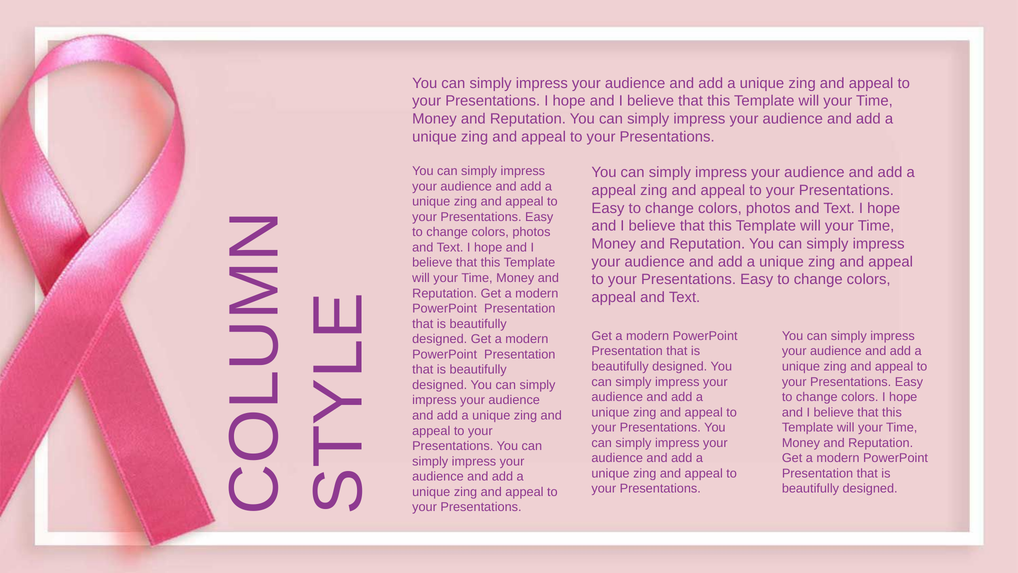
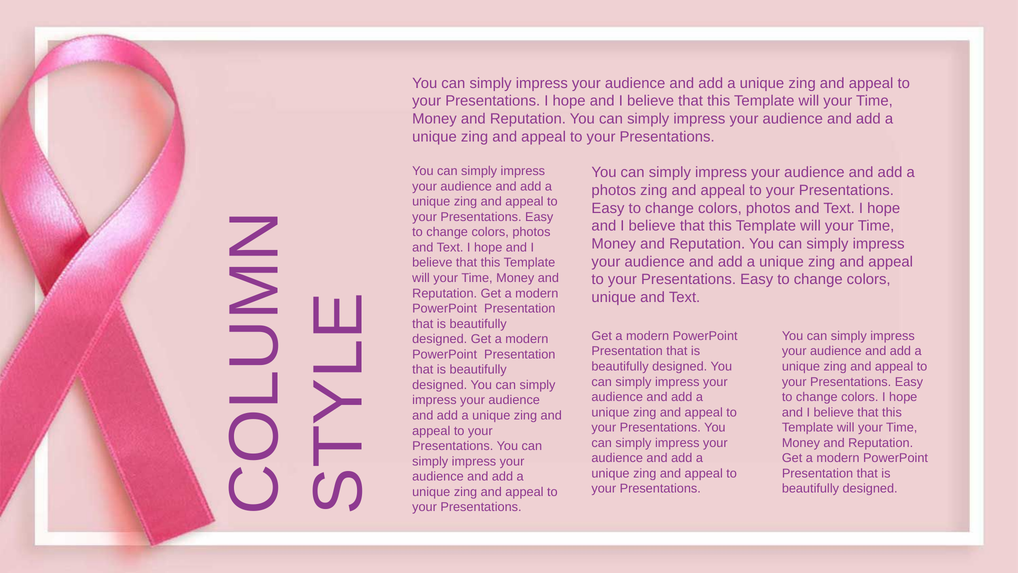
appeal at (614, 190): appeal -> photos
appeal at (614, 297): appeal -> unique
